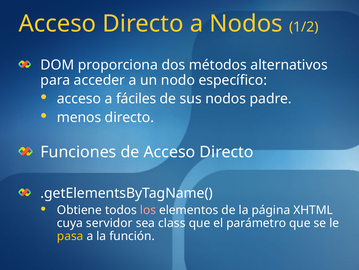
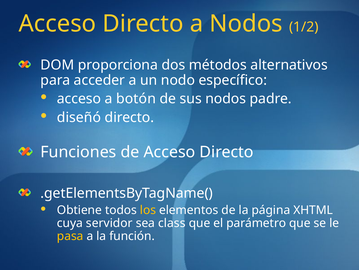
fáciles: fáciles -> botón
menos: menos -> diseñó
los colour: pink -> yellow
